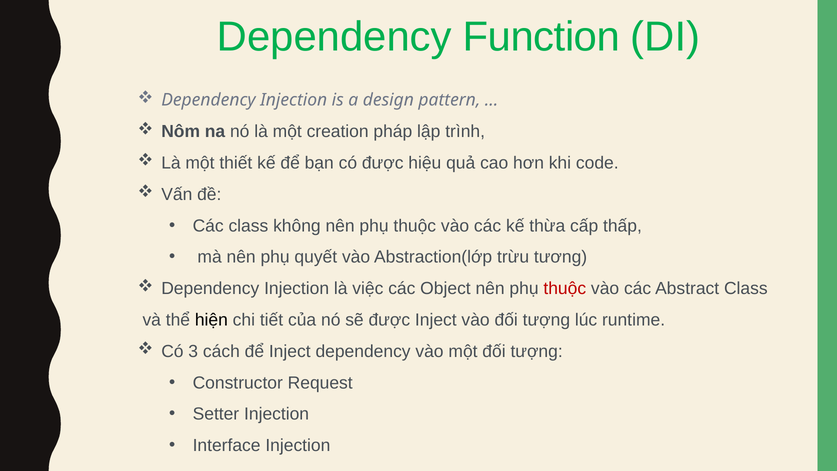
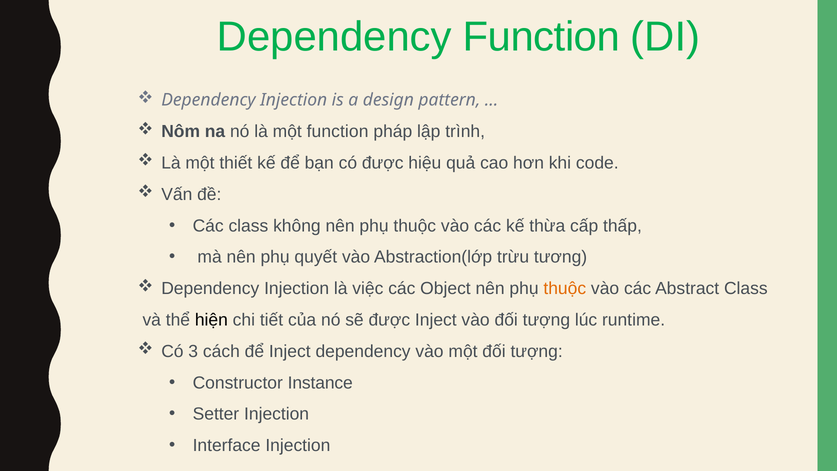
một creation: creation -> function
thuộc at (565, 288) colour: red -> orange
Request: Request -> Instance
